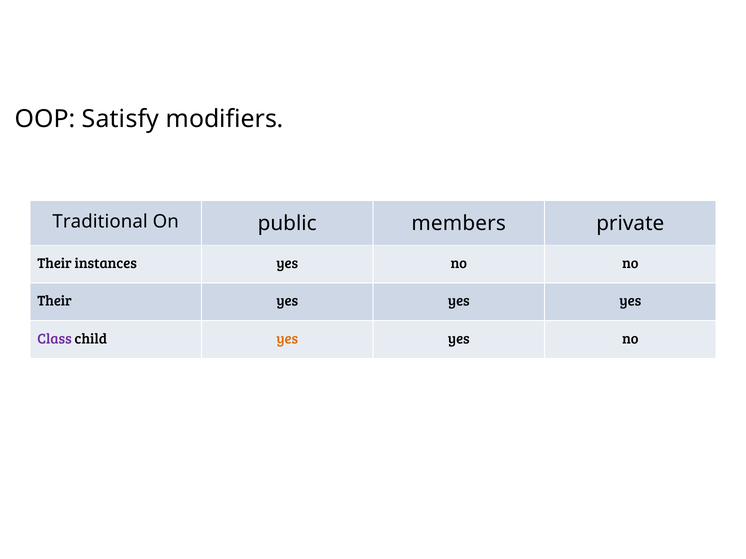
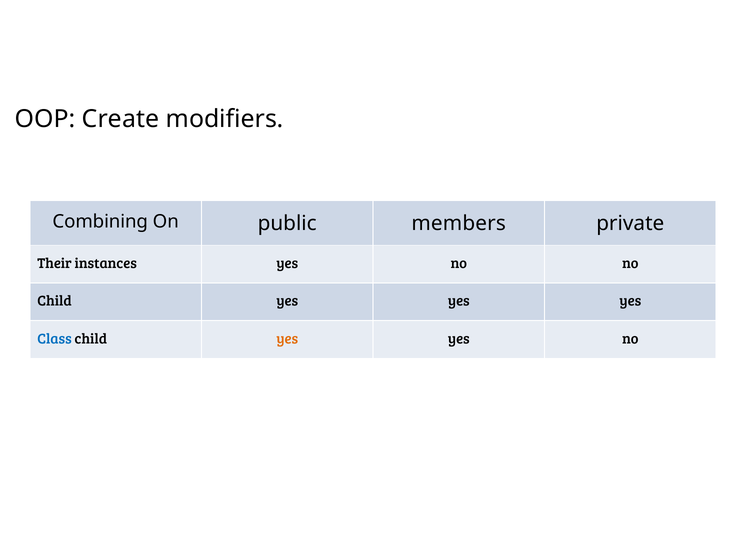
Satisfy: Satisfy -> Create
Traditional: Traditional -> Combining
Their at (55, 301): Their -> Child
Class colour: purple -> blue
